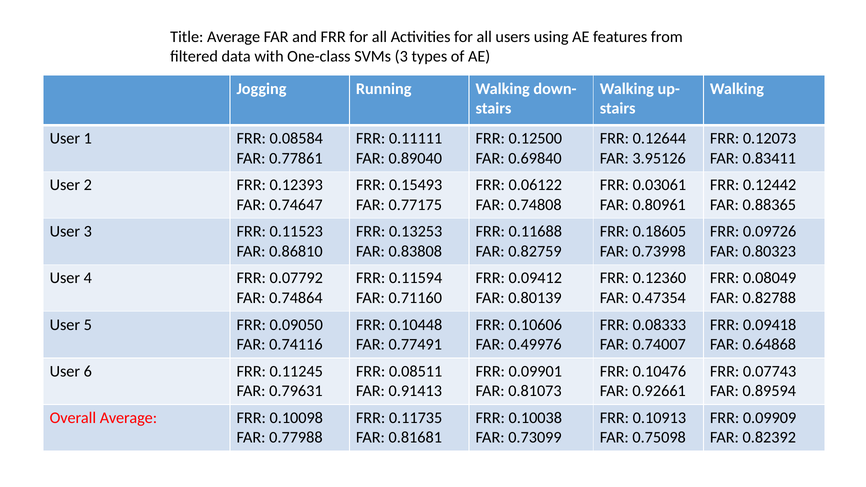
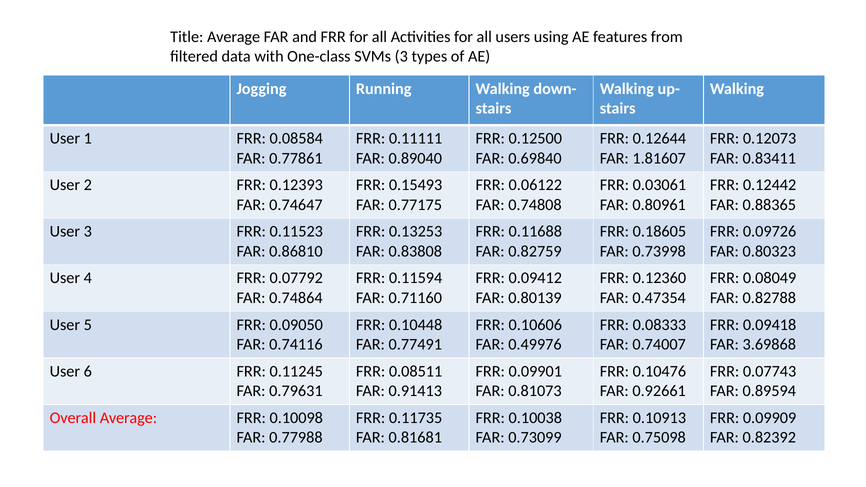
3.95126: 3.95126 -> 1.81607
0.64868: 0.64868 -> 3.69868
